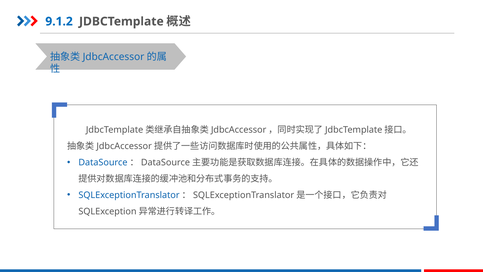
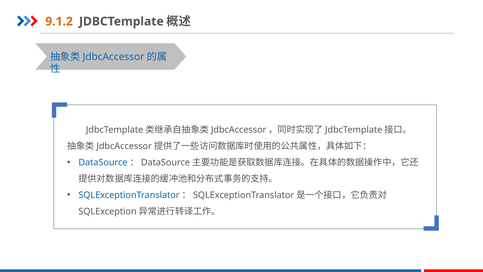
9.1.2 colour: blue -> orange
